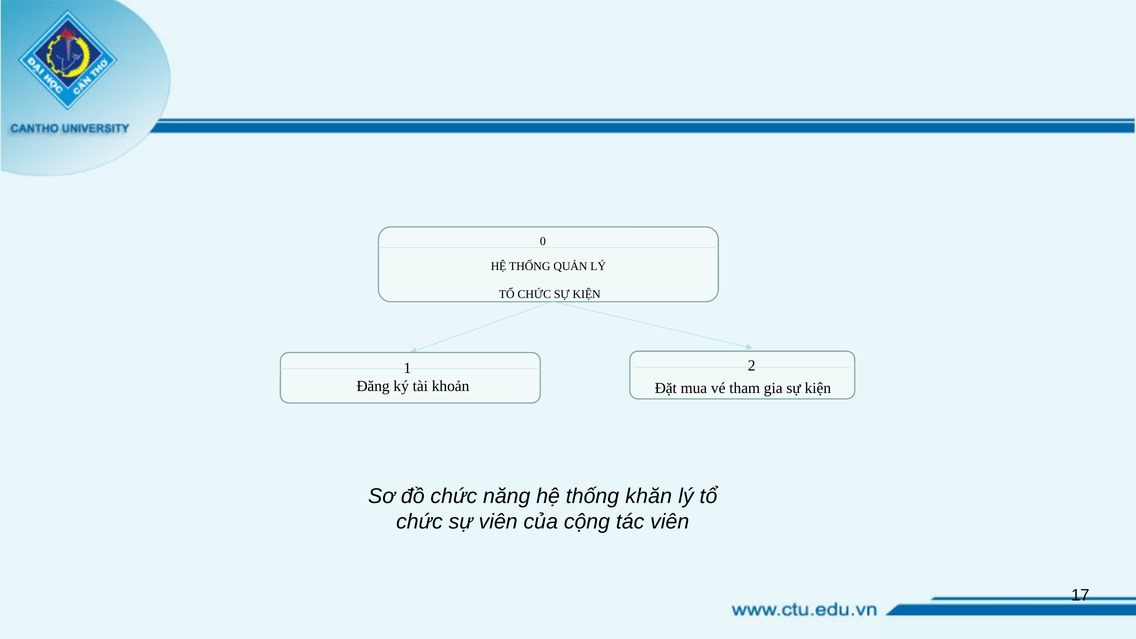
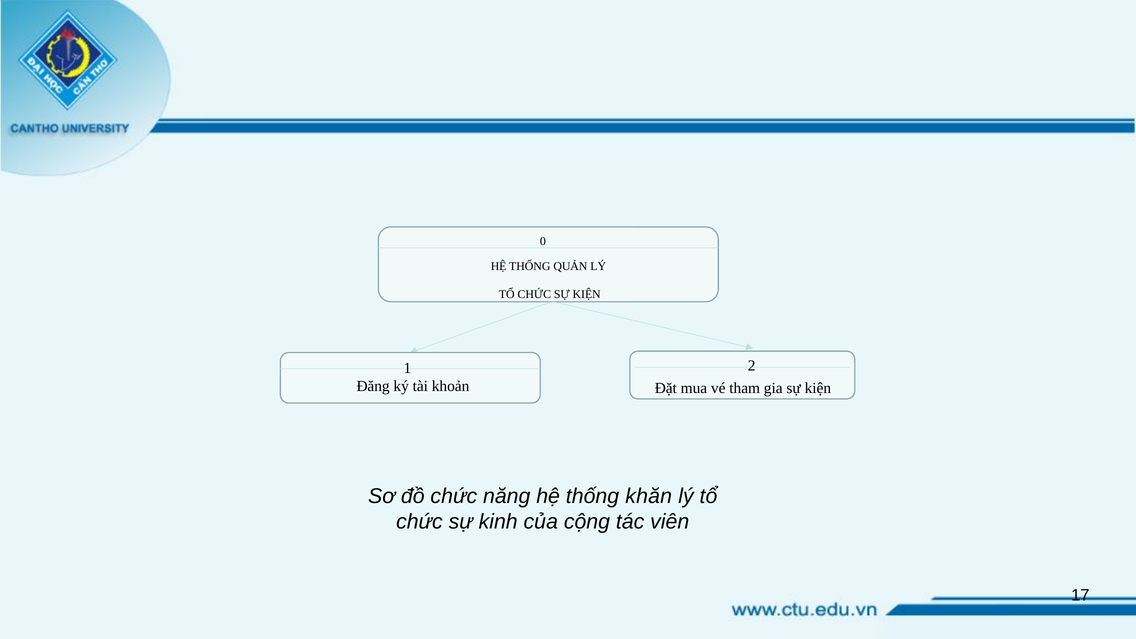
sự viên: viên -> kinh
